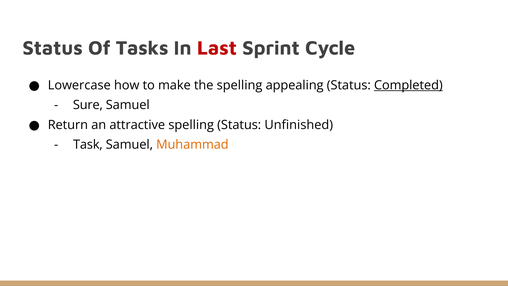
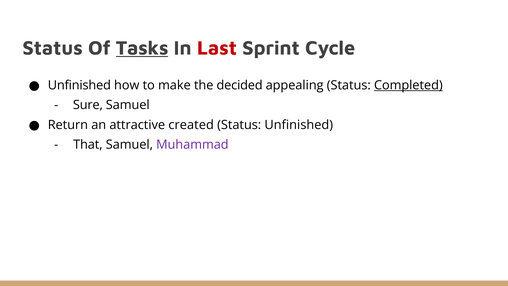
Tasks underline: none -> present
Lowercase at (79, 85): Lowercase -> Unfinished
the spelling: spelling -> decided
attractive spelling: spelling -> created
Task: Task -> That
Muhammad colour: orange -> purple
